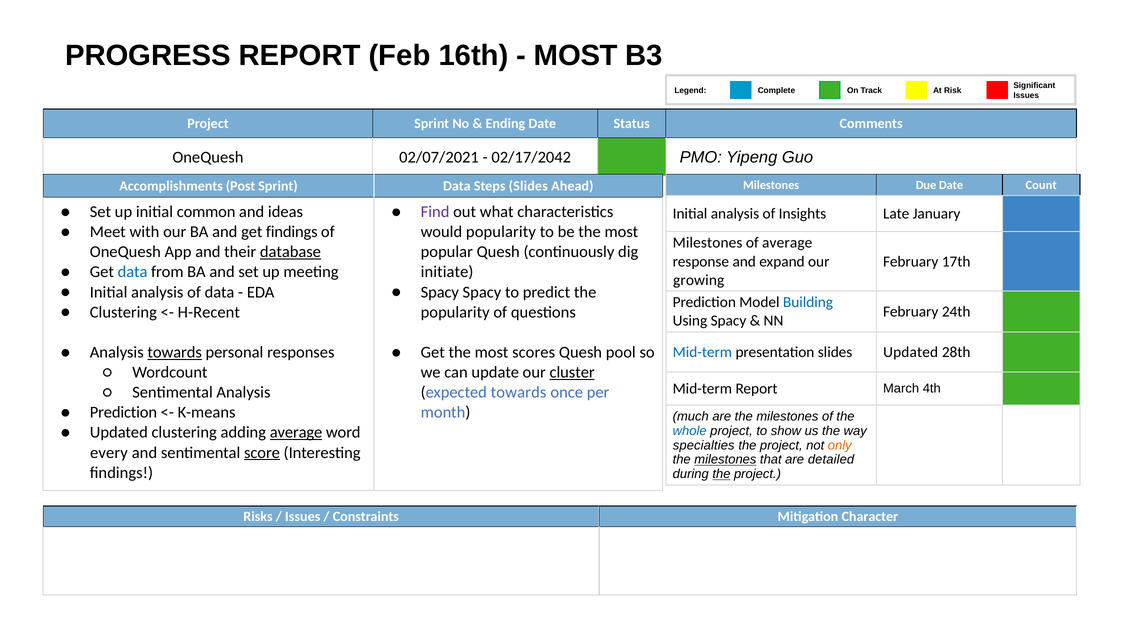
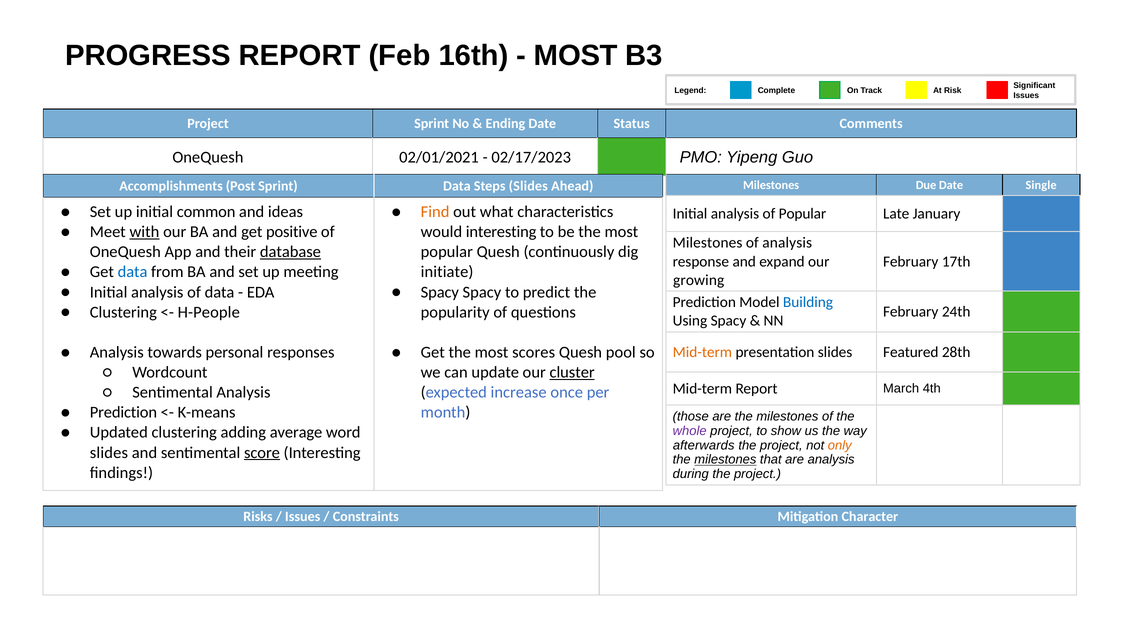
02/07/2021: 02/07/2021 -> 02/01/2021
02/17/2042: 02/17/2042 -> 02/17/2023
Count: Count -> Single
Find colour: purple -> orange
of Insights: Insights -> Popular
with underline: none -> present
get findings: findings -> positive
would popularity: popularity -> interesting
of average: average -> analysis
H-Recent: H-Recent -> H-People
towards at (175, 352) underline: present -> none
Mid-term at (702, 352) colour: blue -> orange
slides Updated: Updated -> Featured
expected towards: towards -> increase
much: much -> those
whole colour: blue -> purple
average at (296, 433) underline: present -> none
specialties: specialties -> afterwards
every at (109, 453): every -> slides
are detailed: detailed -> analysis
the at (721, 474) underline: present -> none
